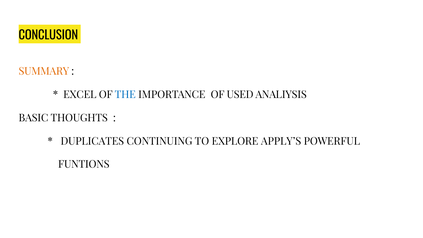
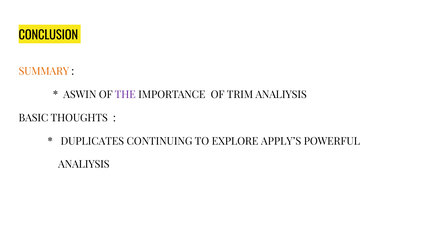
EXCEL: EXCEL -> ASWIN
THE colour: blue -> purple
USED: USED -> TRIM
FUNTIONS at (84, 164): FUNTIONS -> ANALIYSIS
